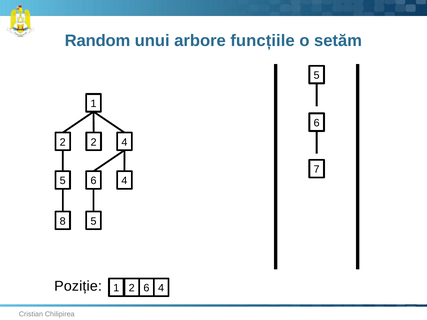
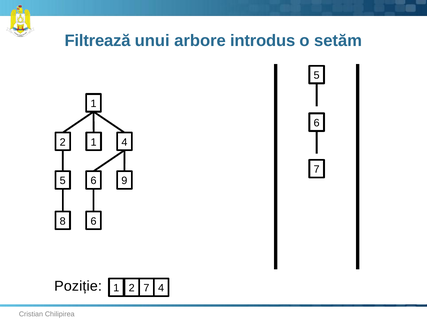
Random: Random -> Filtrează
funcțiile: funcțiile -> introdus
2 2: 2 -> 1
5 6 4: 4 -> 9
8 5: 5 -> 6
2 6: 6 -> 7
